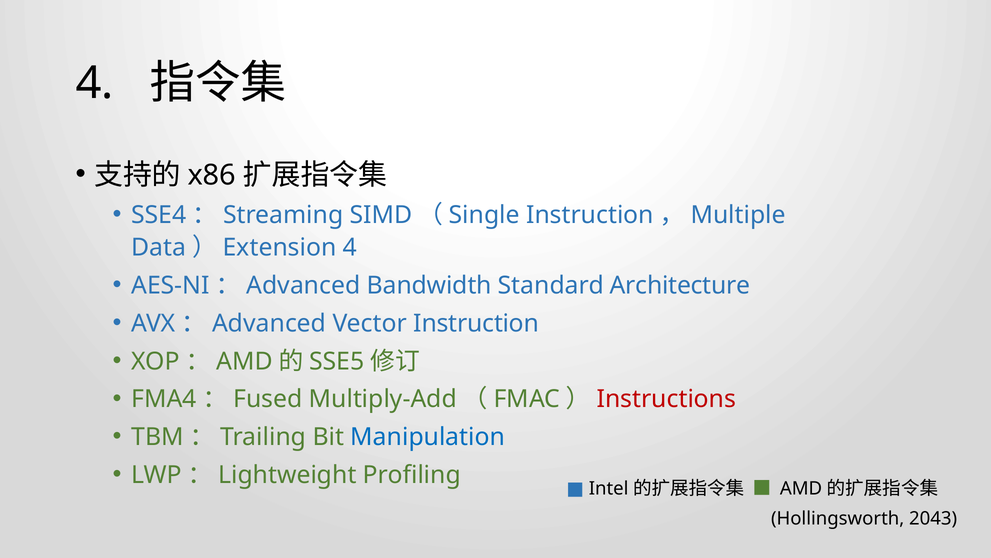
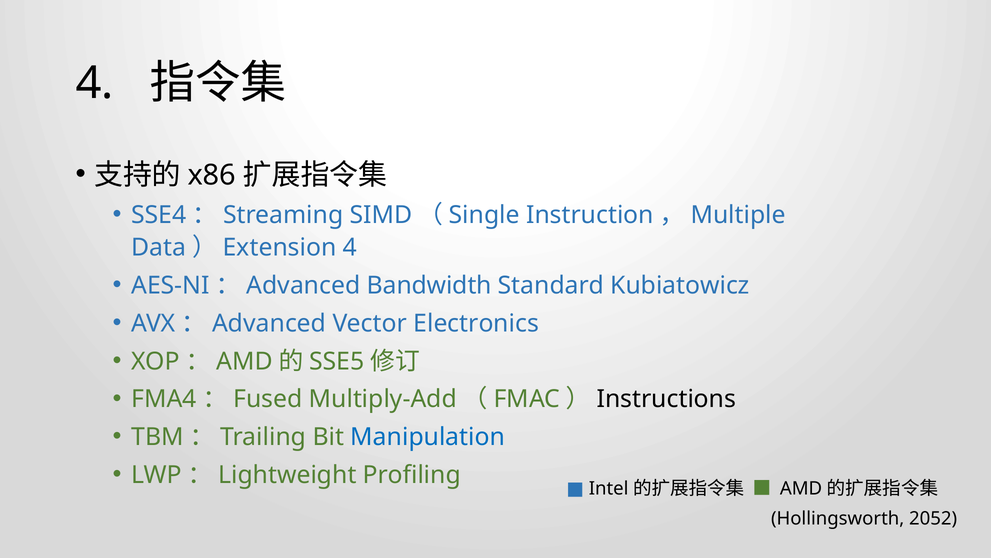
Architecture: Architecture -> Kubiatowicz
Vector Instruction: Instruction -> Electronics
Instructions colour: red -> black
2043: 2043 -> 2052
